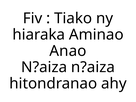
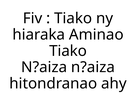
Anao at (68, 51): Anao -> Tiako
